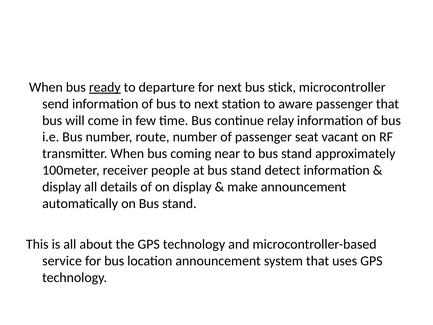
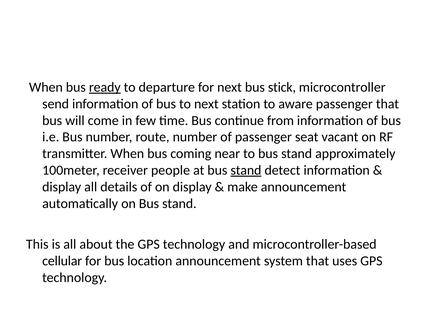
relay: relay -> from
stand at (246, 170) underline: none -> present
service: service -> cellular
